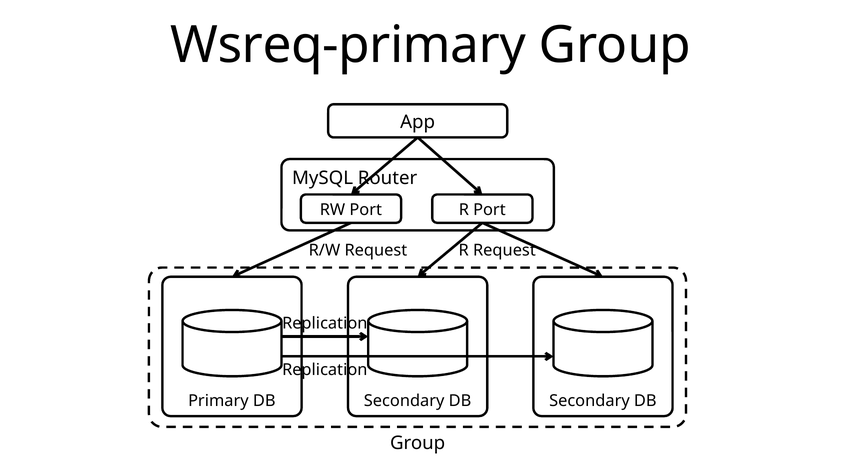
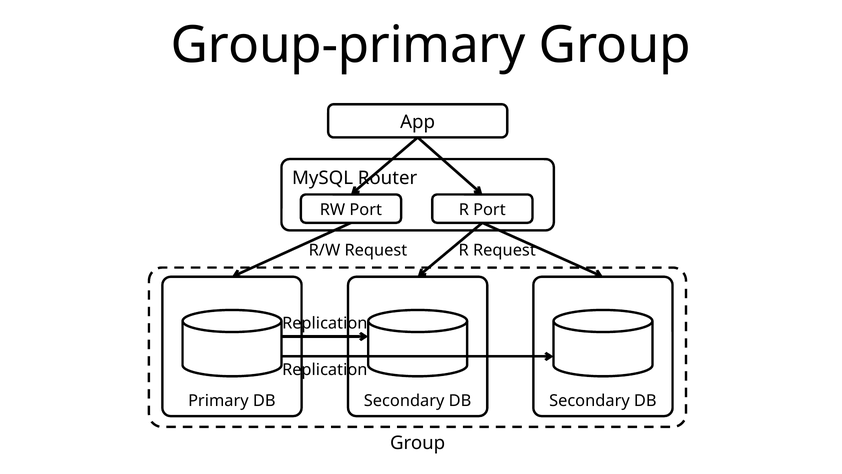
Wsreq-primary: Wsreq-primary -> Group-primary
